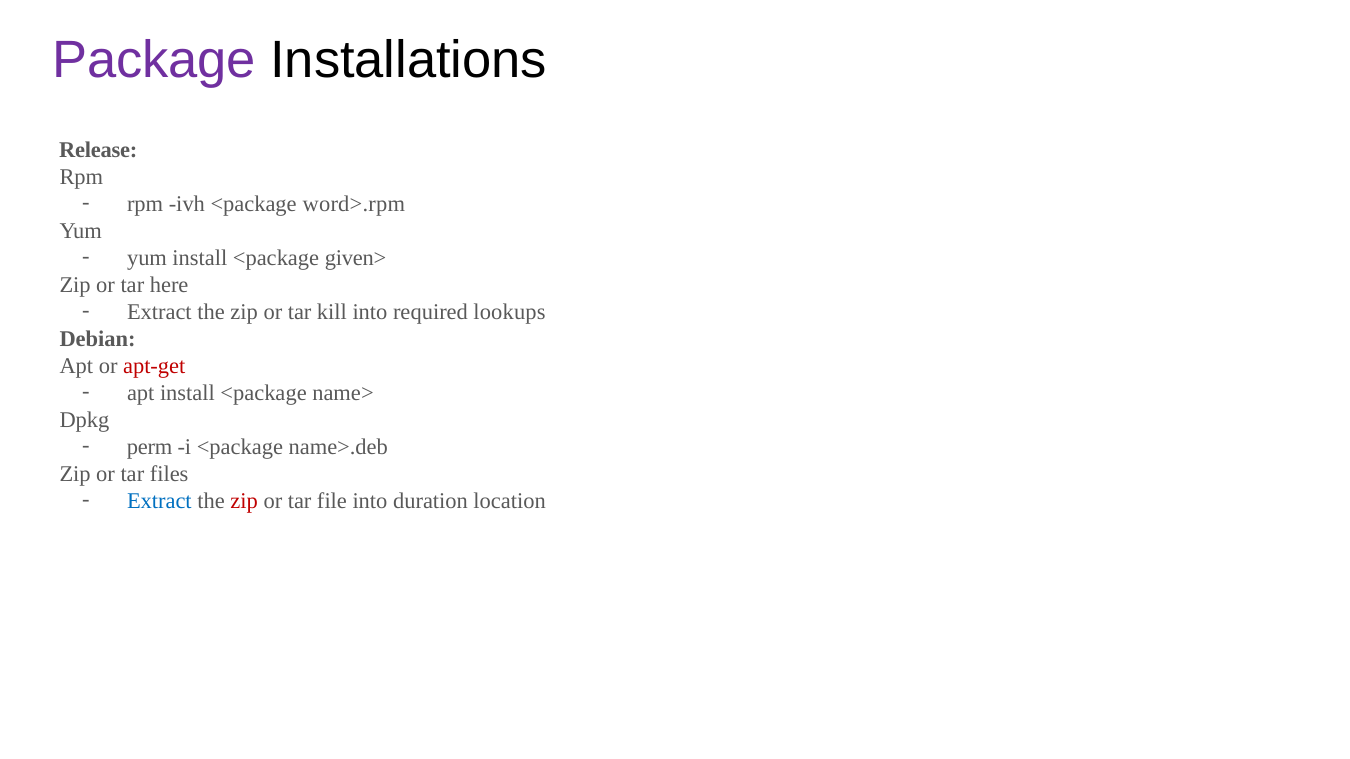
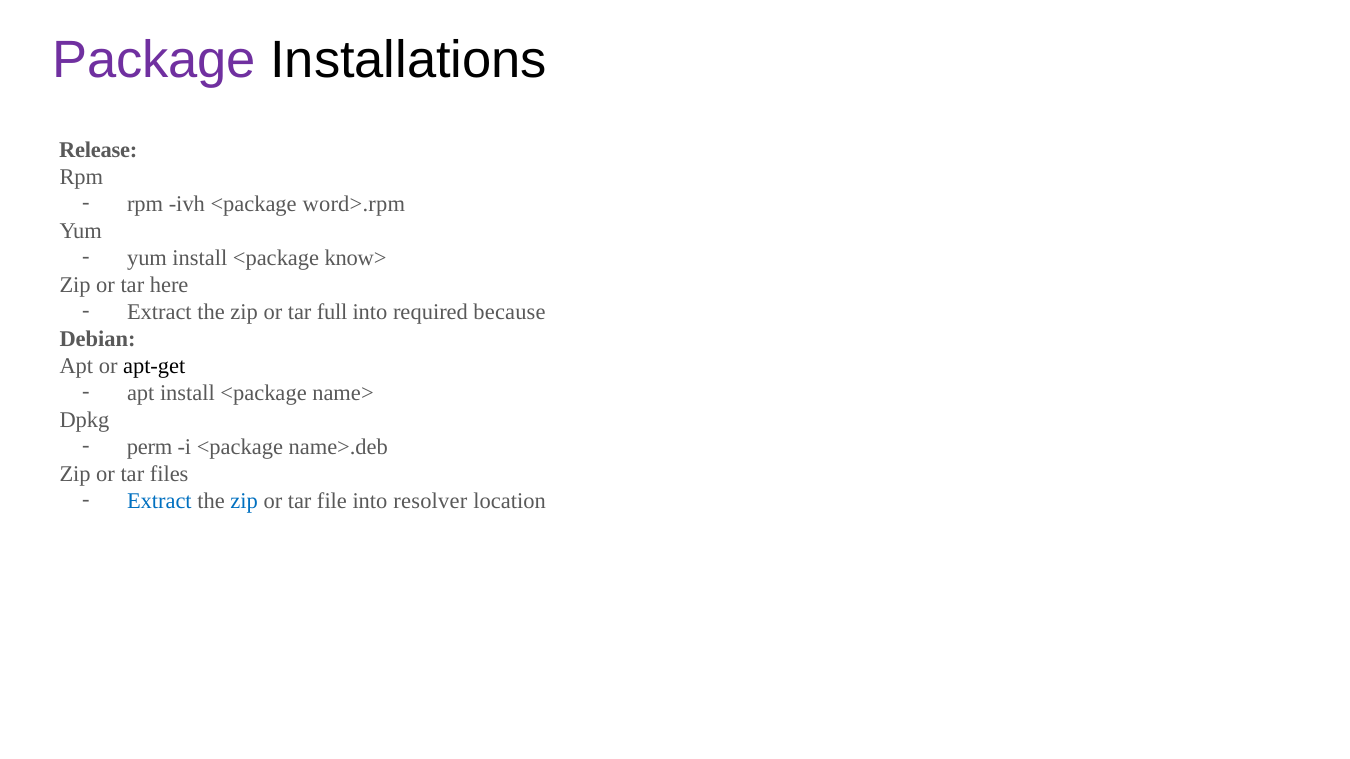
given>: given> -> know>
kill: kill -> full
lookups: lookups -> because
apt-get colour: red -> black
zip at (244, 501) colour: red -> blue
duration: duration -> resolver
